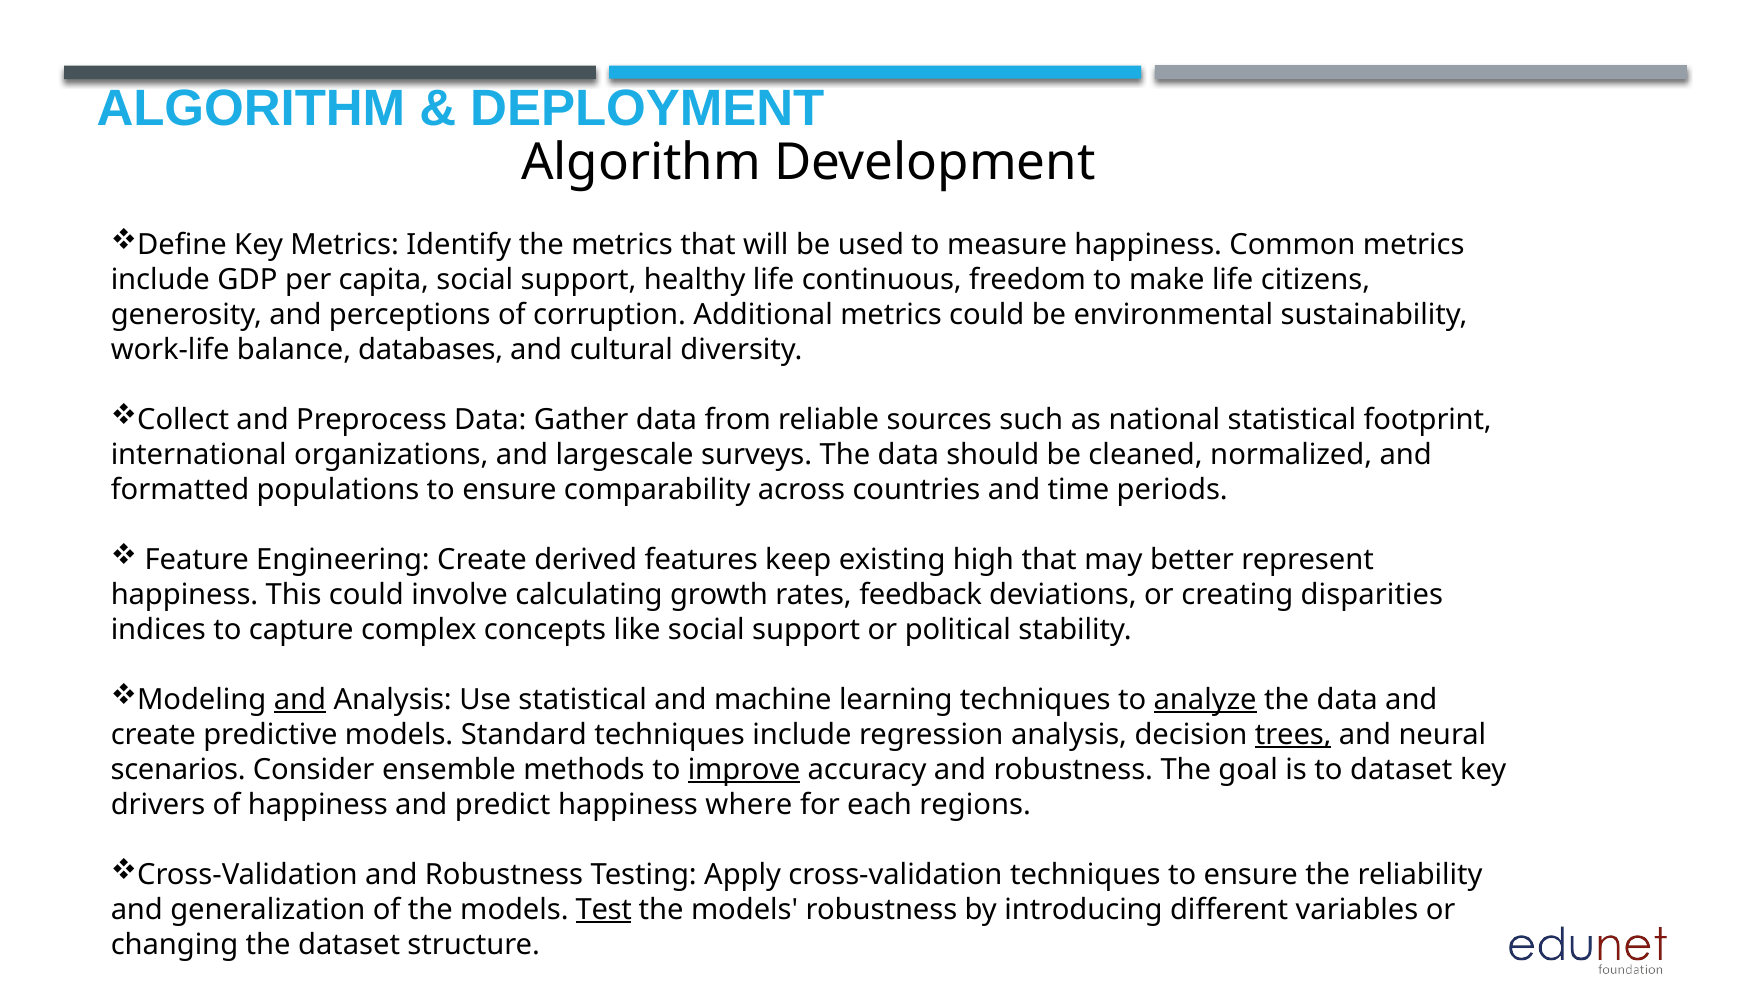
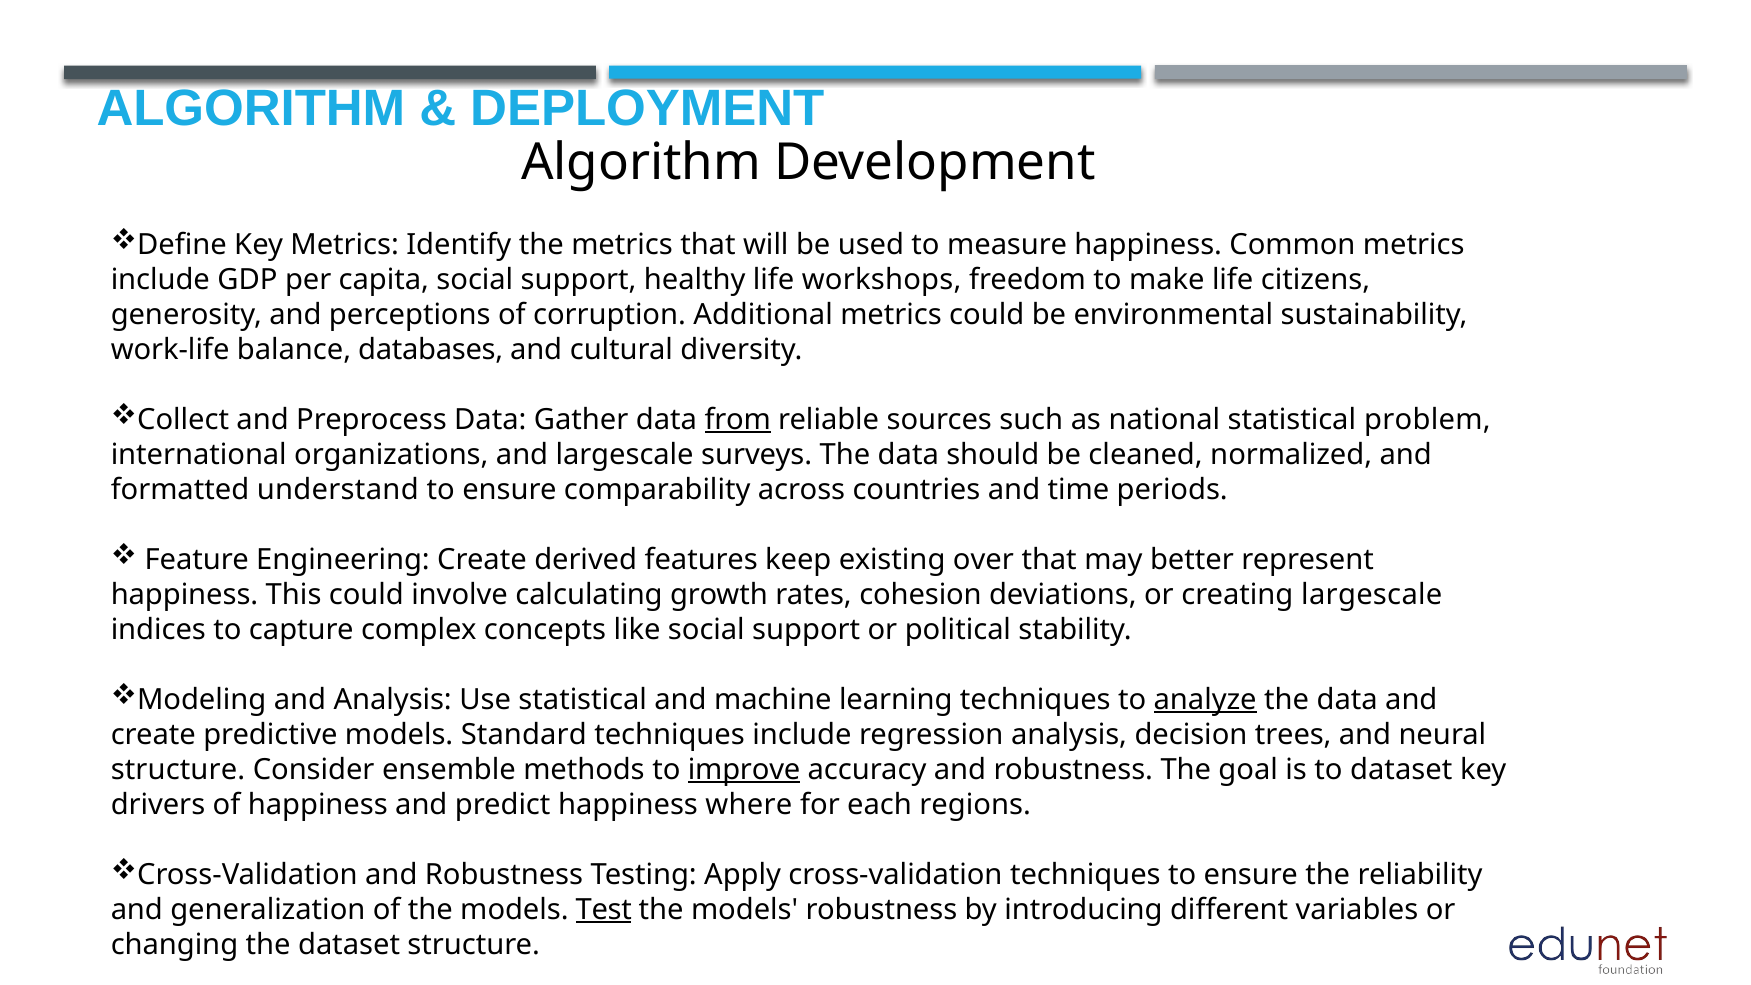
continuous: continuous -> workshops
from underline: none -> present
footprint: footprint -> problem
populations: populations -> understand
high: high -> over
feedback: feedback -> cohesion
creating disparities: disparities -> largescale
and at (300, 700) underline: present -> none
trees underline: present -> none
scenarios at (178, 770): scenarios -> structure
